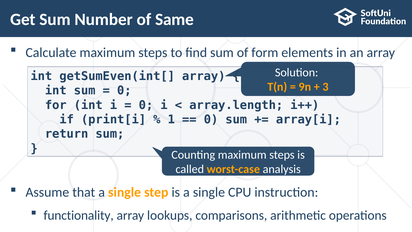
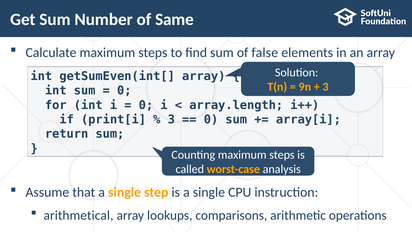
form: form -> false
1 at (171, 119): 1 -> 3
functionality: functionality -> arithmetical
